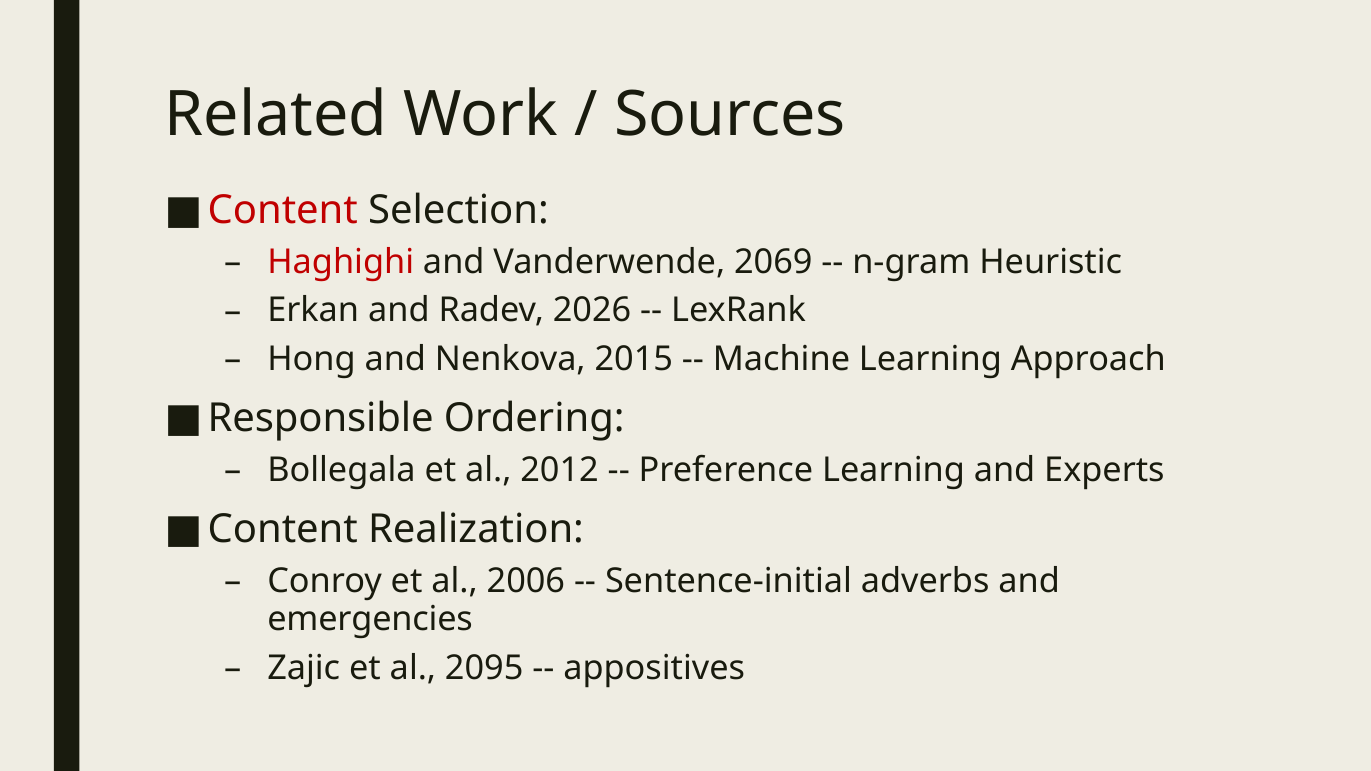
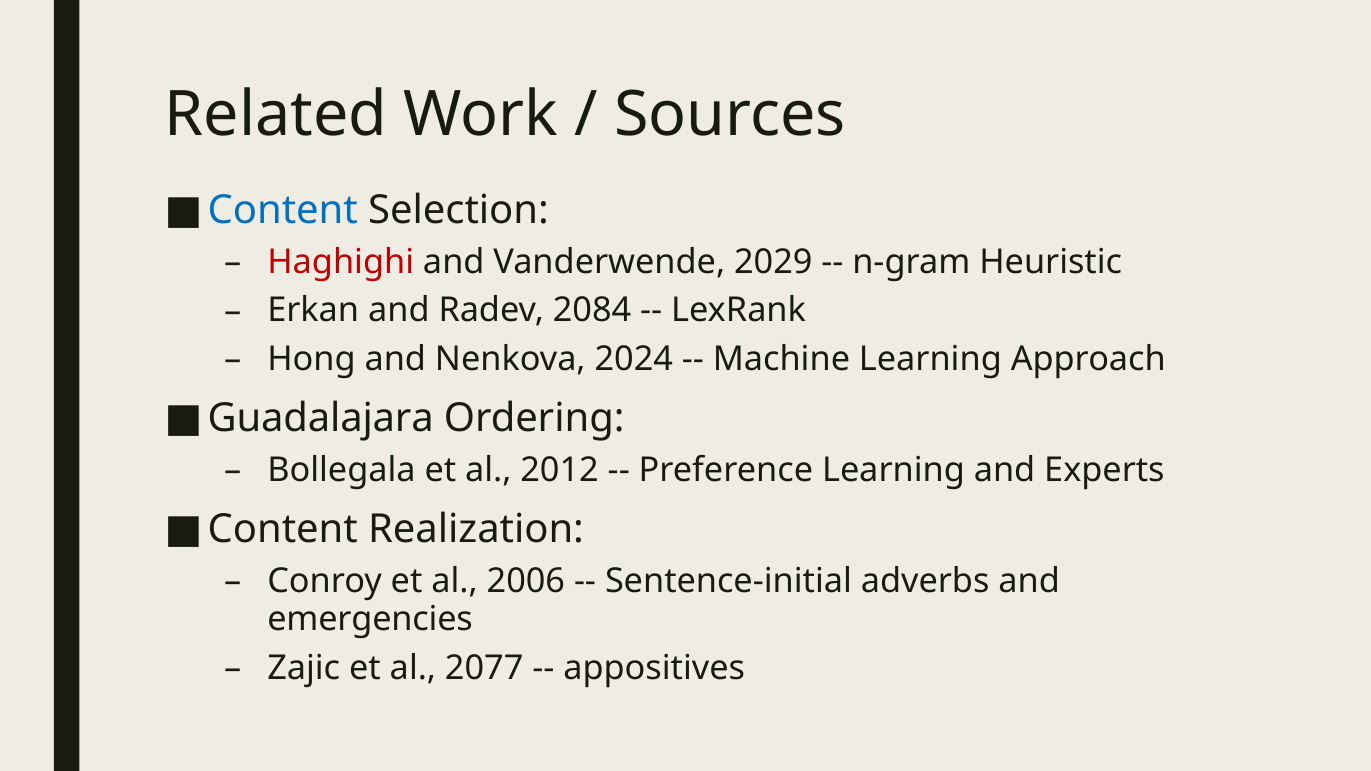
Content at (283, 210) colour: red -> blue
2069: 2069 -> 2029
2026: 2026 -> 2084
2015: 2015 -> 2024
Responsible: Responsible -> Guadalajara
2095: 2095 -> 2077
